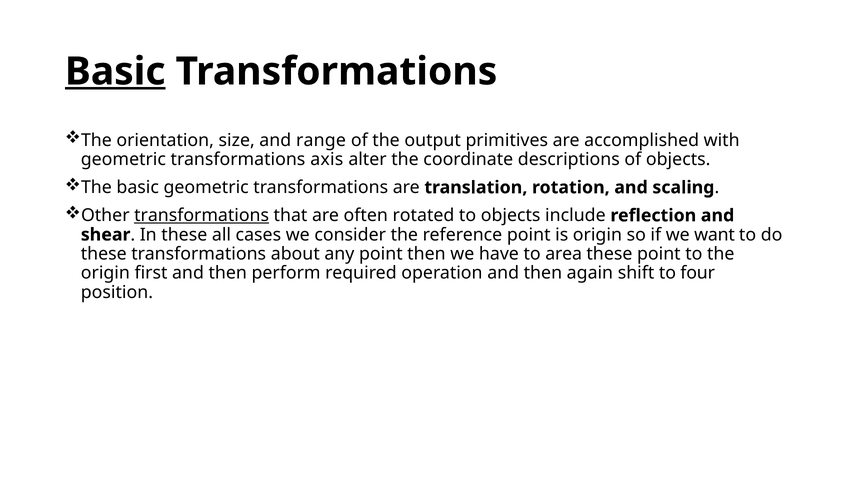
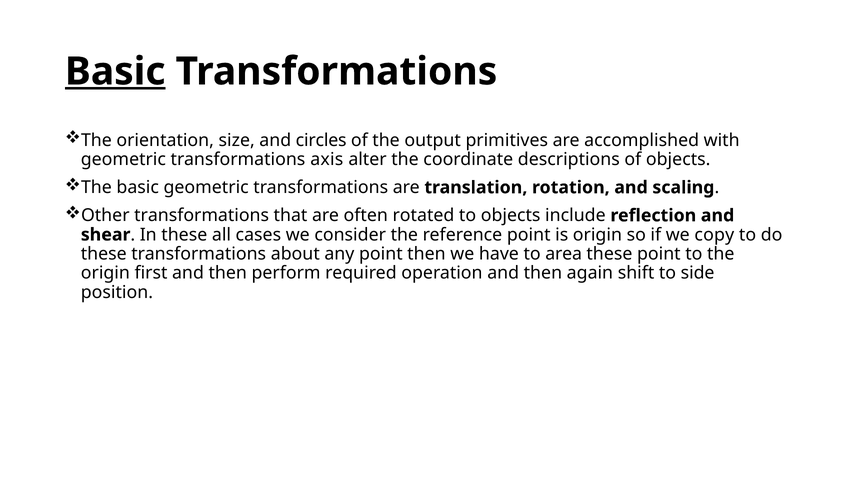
range: range -> circles
transformations at (202, 215) underline: present -> none
want: want -> copy
four: four -> side
